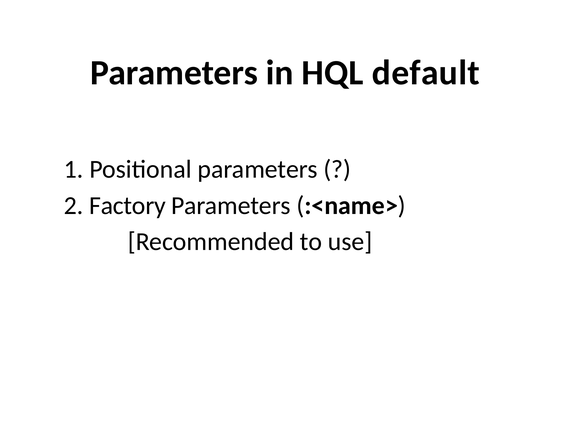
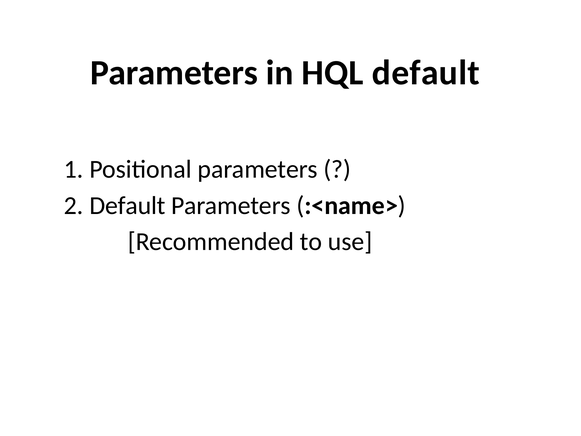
2 Factory: Factory -> Default
